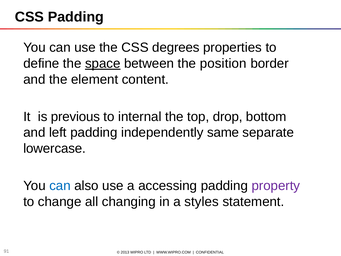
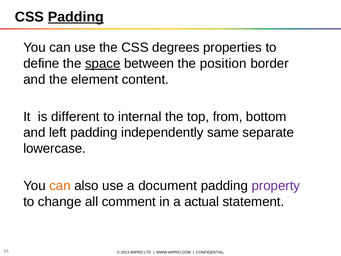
Padding at (76, 17) underline: none -> present
previous: previous -> different
drop: drop -> from
can at (60, 186) colour: blue -> orange
accessing: accessing -> document
changing: changing -> comment
styles: styles -> actual
